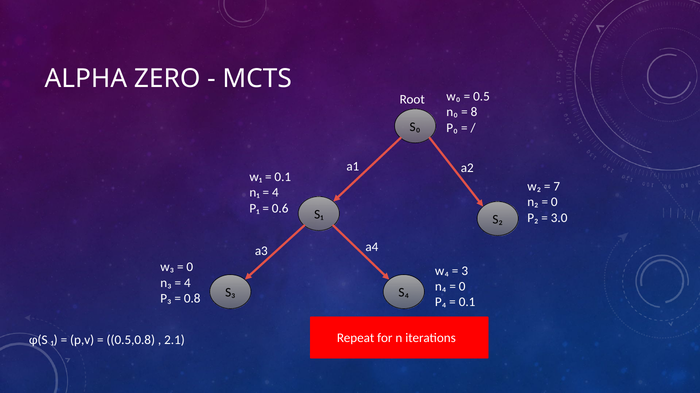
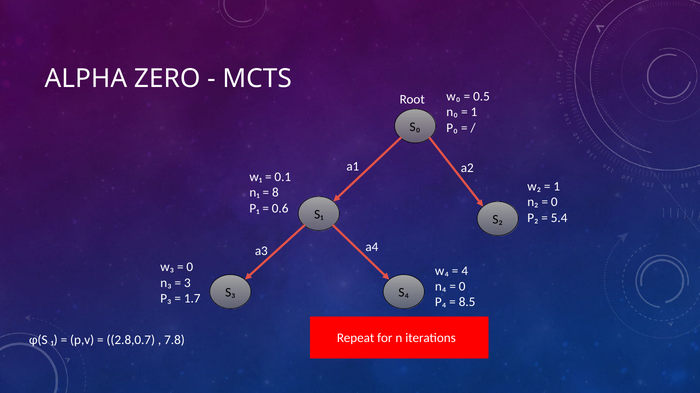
8 at (474, 112): 8 -> 1
7 at (557, 187): 7 -> 1
4 at (275, 193): 4 -> 8
3.0: 3.0 -> 5.4
3: 3 -> 4
4 at (187, 283): 4 -> 3
0.8: 0.8 -> 1.7
0.1 at (467, 303): 0.1 -> 8.5
0.5,0.8: 0.5,0.8 -> 2.8,0.7
2.1: 2.1 -> 7.8
